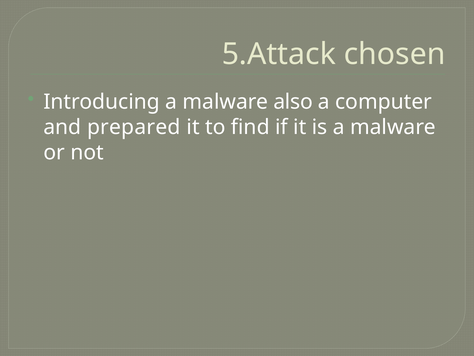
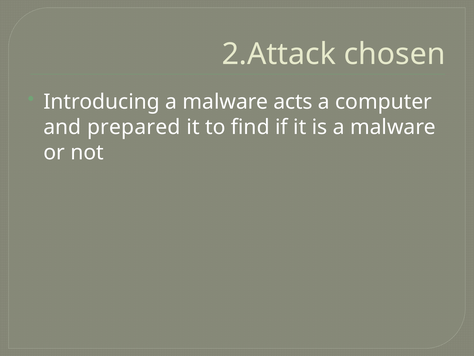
5.Attack: 5.Attack -> 2.Attack
also: also -> acts
